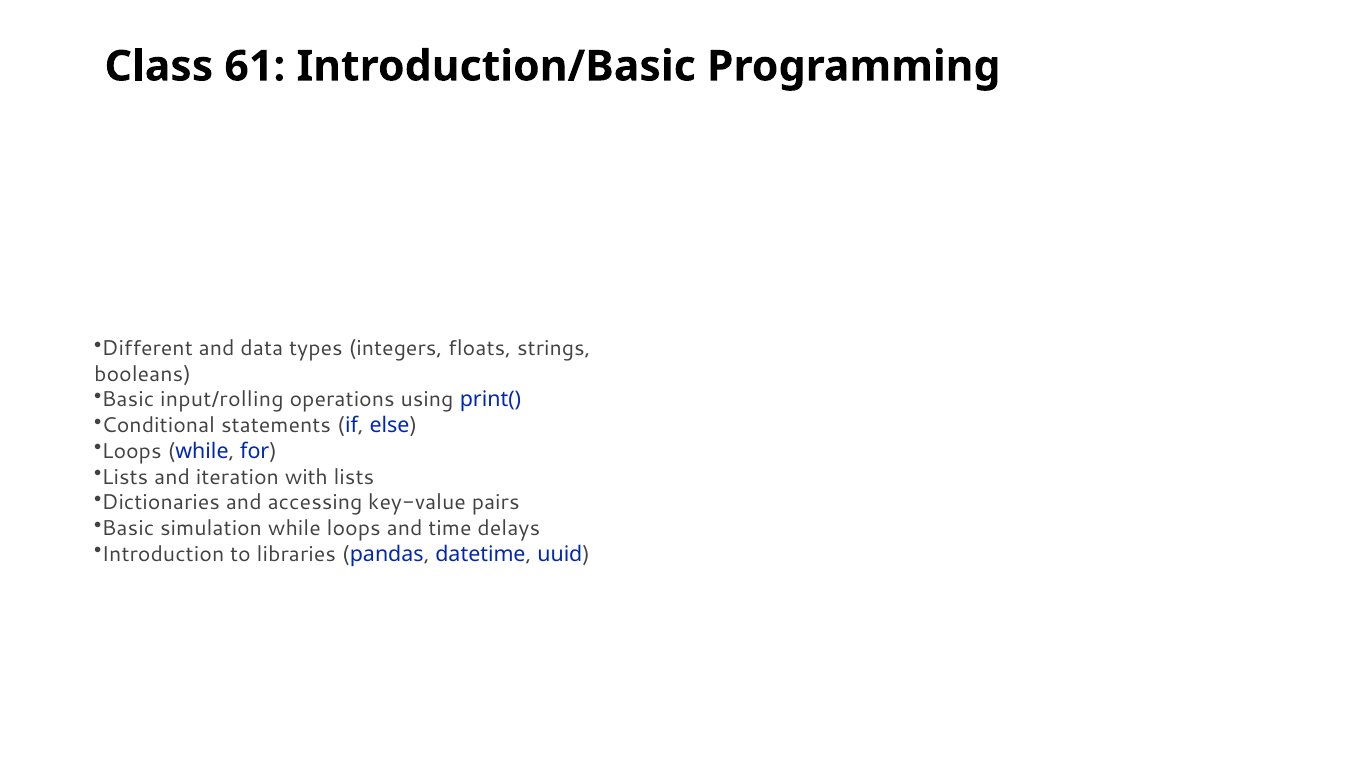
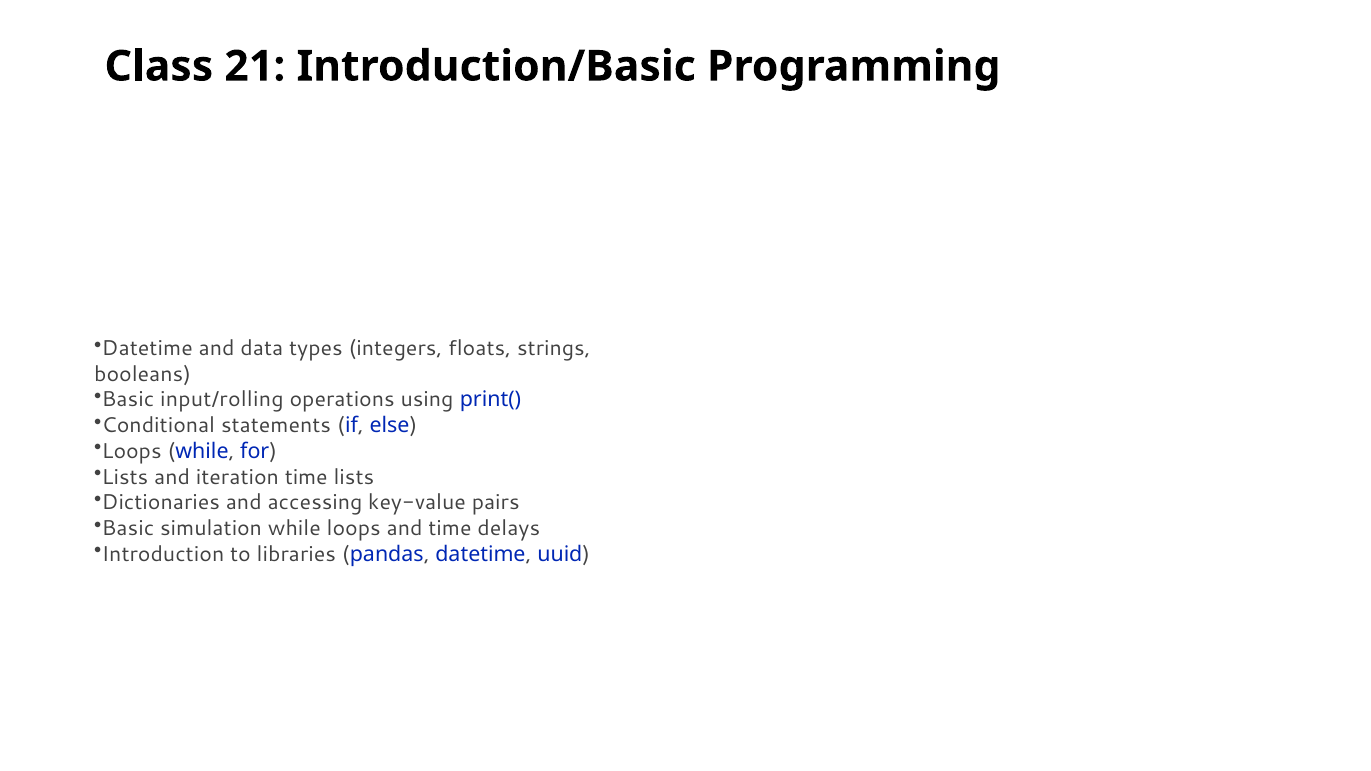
61: 61 -> 21
Different at (147, 349): Different -> Datetime
iteration with: with -> time
